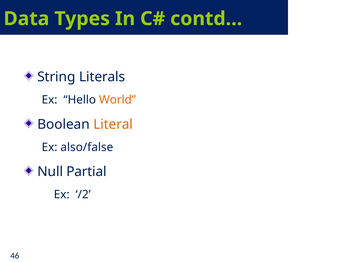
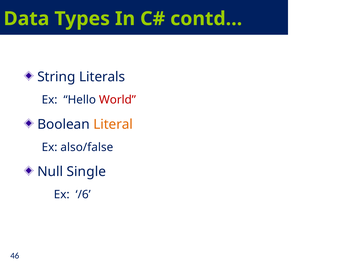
World colour: orange -> red
Partial: Partial -> Single
/2: /2 -> /6
